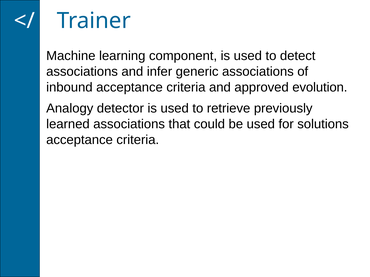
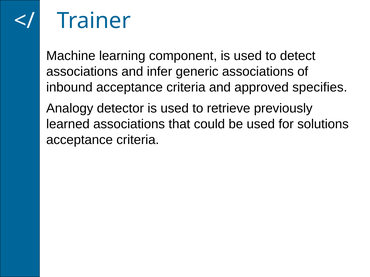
evolution: evolution -> specifies
